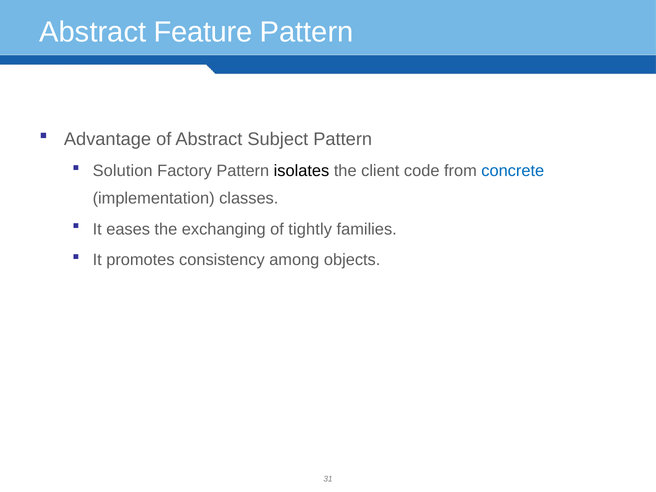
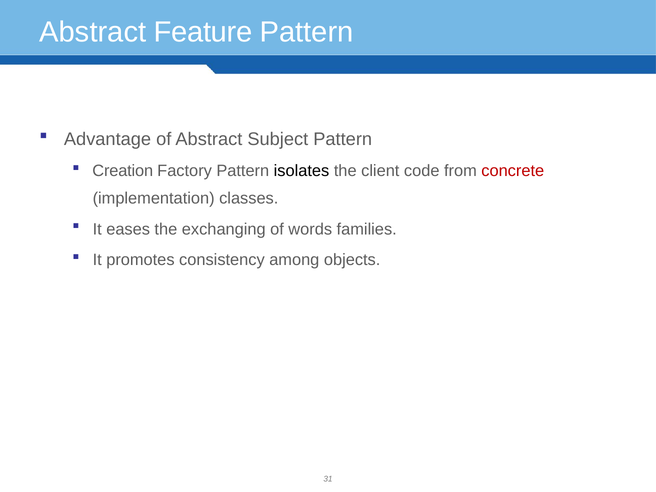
Solution: Solution -> Creation
concrete colour: blue -> red
tightly: tightly -> words
